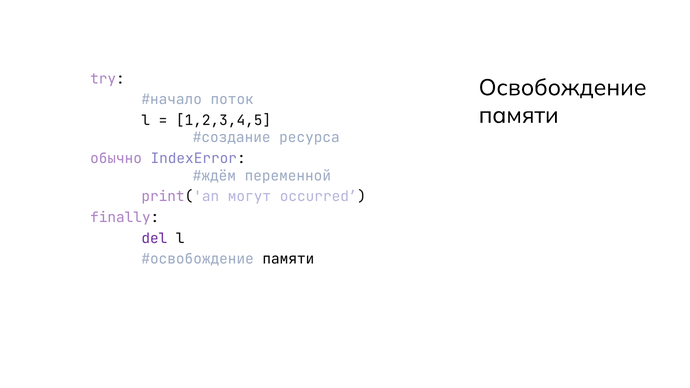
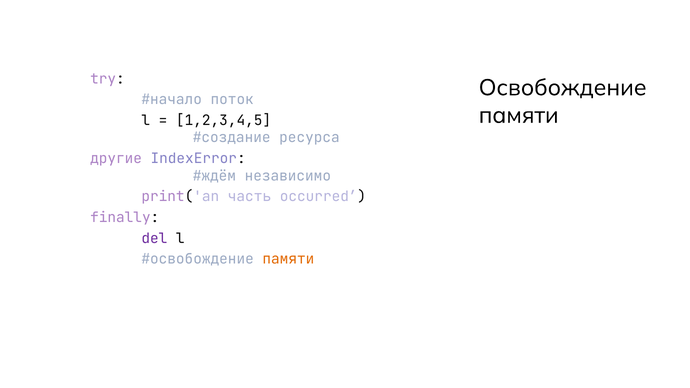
обычно: обычно -> другие
переменной: переменной -> независимо
могут: могут -> часть
памяти at (288, 259) colour: black -> orange
